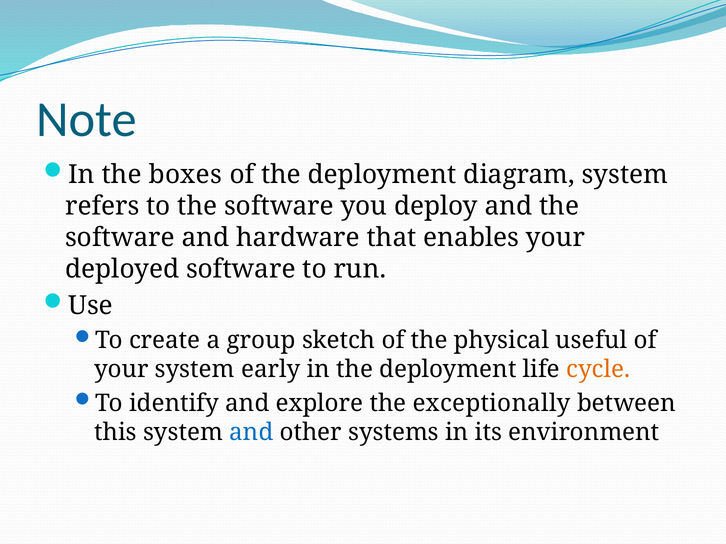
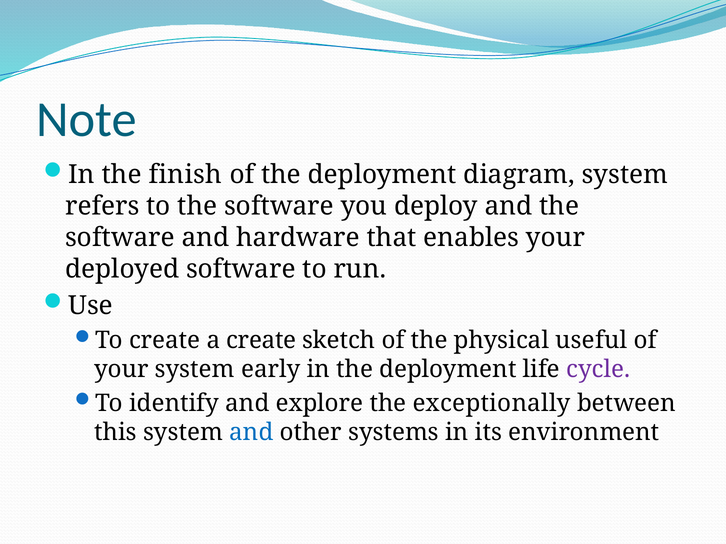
boxes: boxes -> finish
a group: group -> create
cycle colour: orange -> purple
